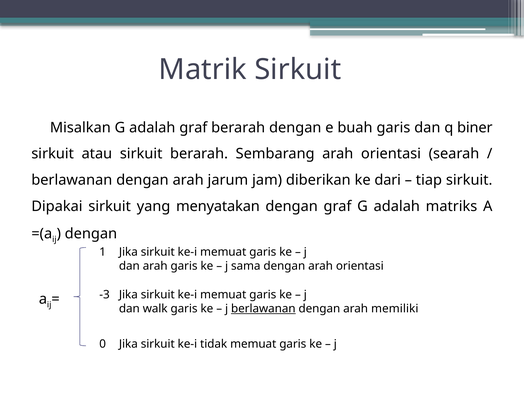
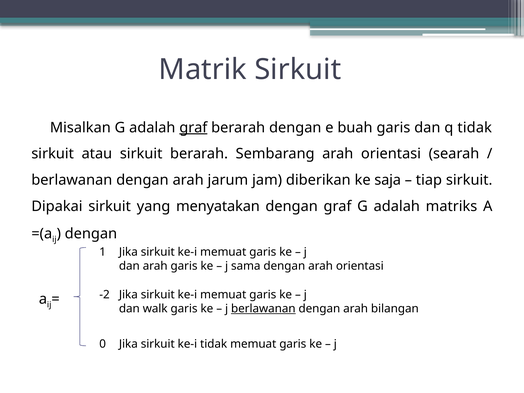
graf at (193, 128) underline: none -> present
q biner: biner -> tidak
dari: dari -> saja
-3: -3 -> -2
memiliki: memiliki -> bilangan
